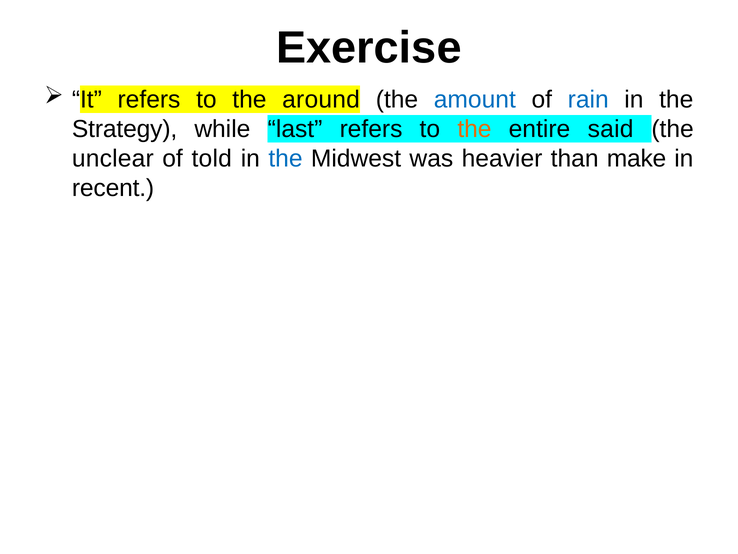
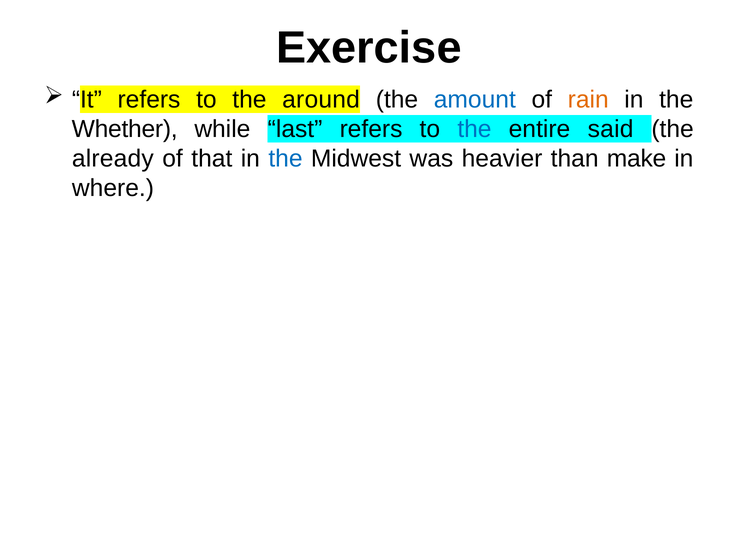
rain colour: blue -> orange
Strategy: Strategy -> Whether
the at (474, 129) colour: orange -> blue
unclear: unclear -> already
told: told -> that
recent: recent -> where
